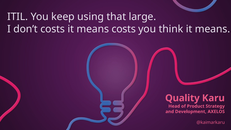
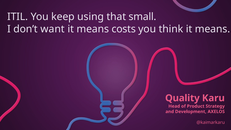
large: large -> small
don’t costs: costs -> want
